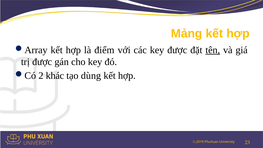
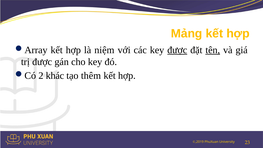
điểm: điểm -> niệm
được at (177, 50) underline: none -> present
dùng: dùng -> thêm
